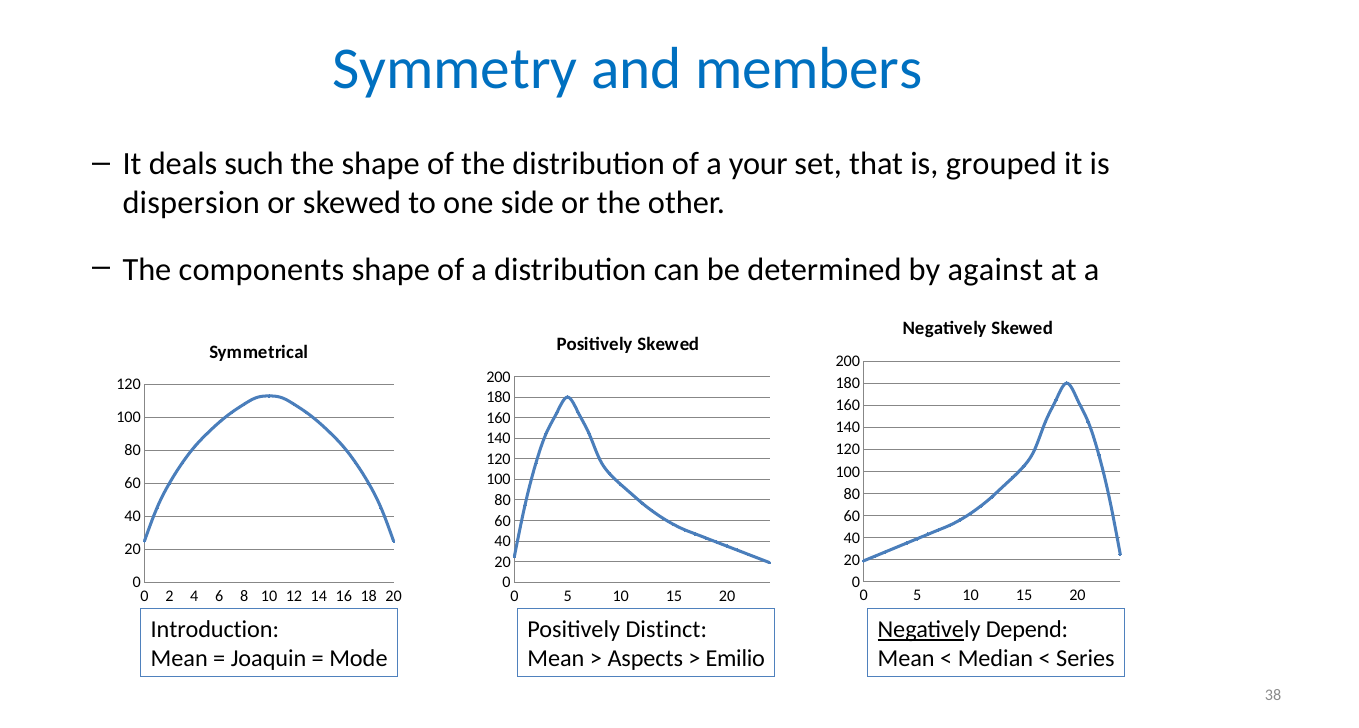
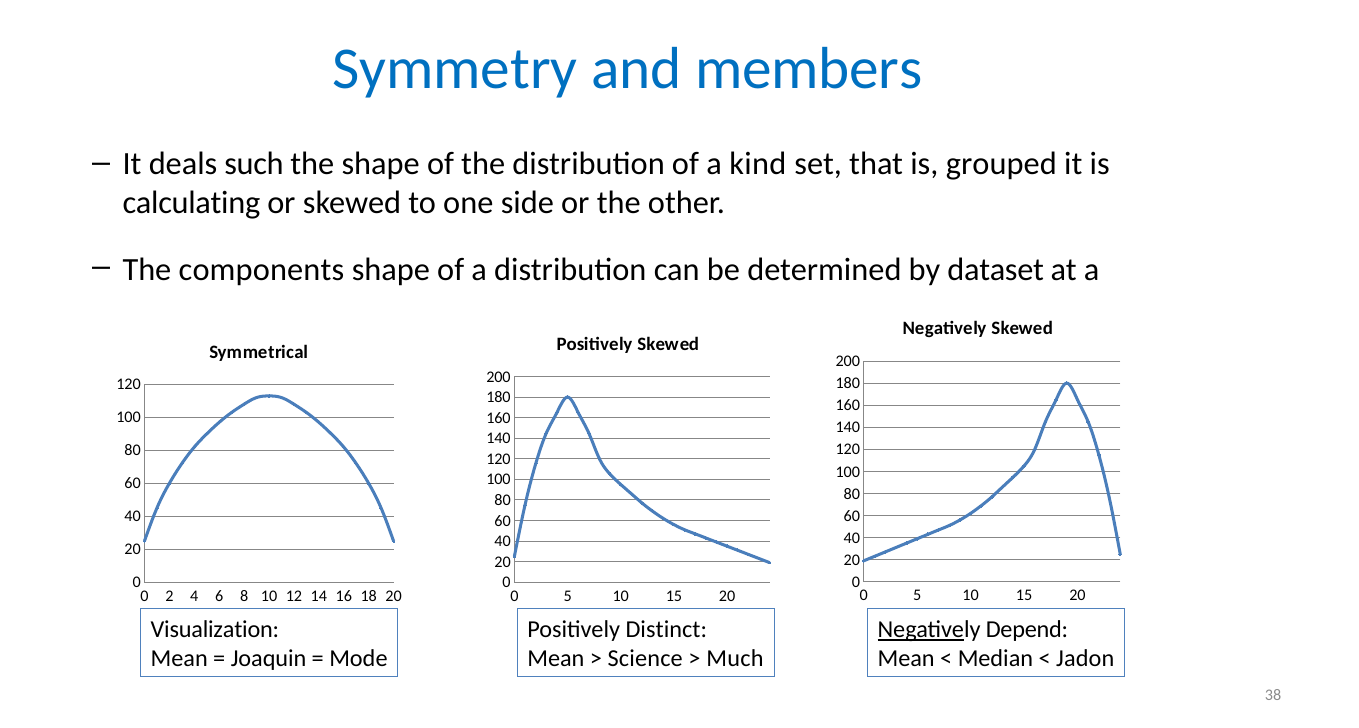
your: your -> kind
dispersion: dispersion -> calculating
against: against -> dataset
Introduction: Introduction -> Visualization
Aspects: Aspects -> Science
Emilio: Emilio -> Much
Series: Series -> Jadon
